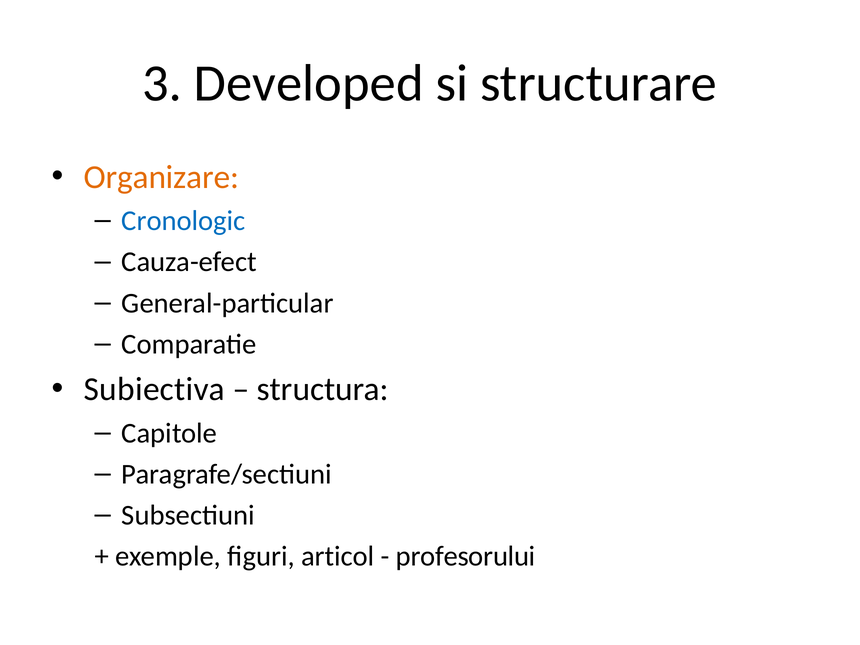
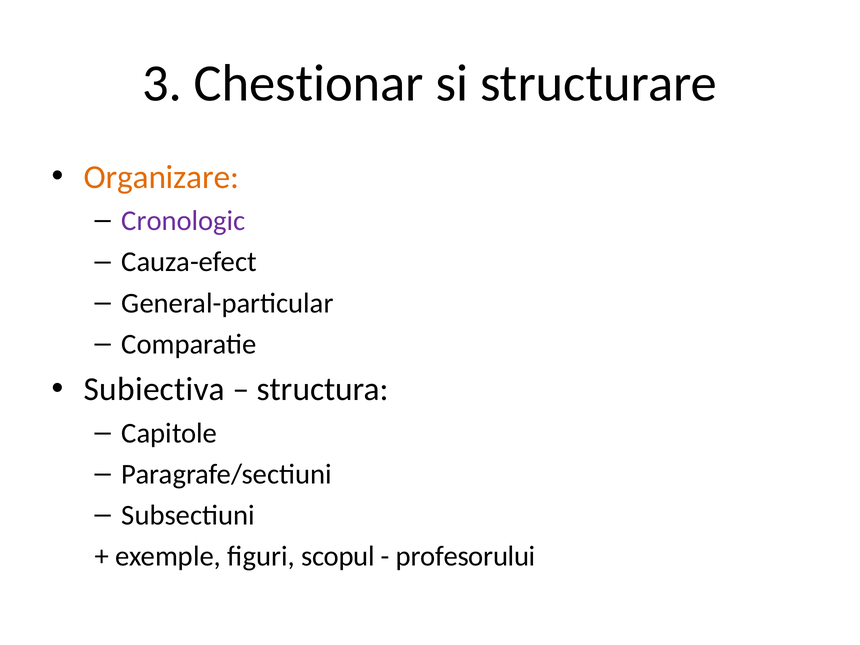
Developed: Developed -> Chestionar
Cronologic colour: blue -> purple
articol: articol -> scopul
